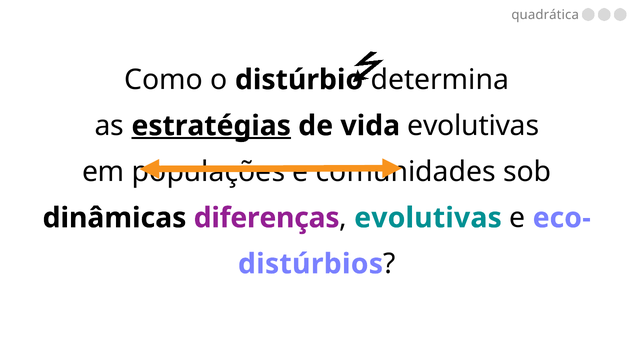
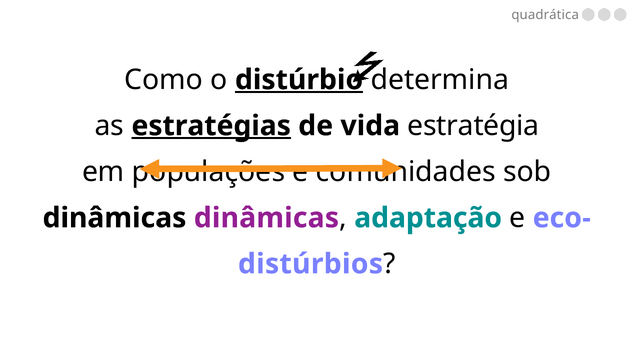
distúrbio underline: none -> present
vida evolutivas: evolutivas -> estratégia
dinâmicas diferenças: diferenças -> dinâmicas
evolutivas at (428, 218): evolutivas -> adaptação
